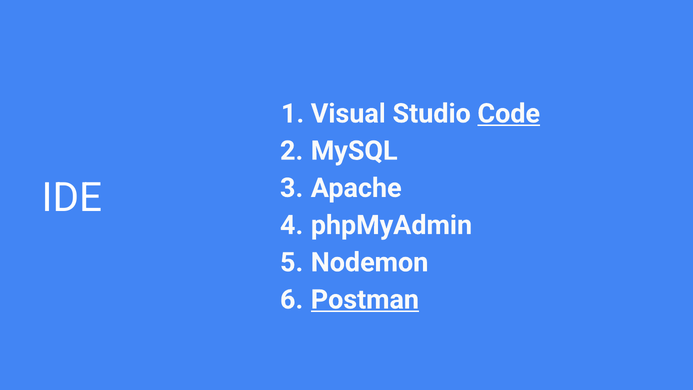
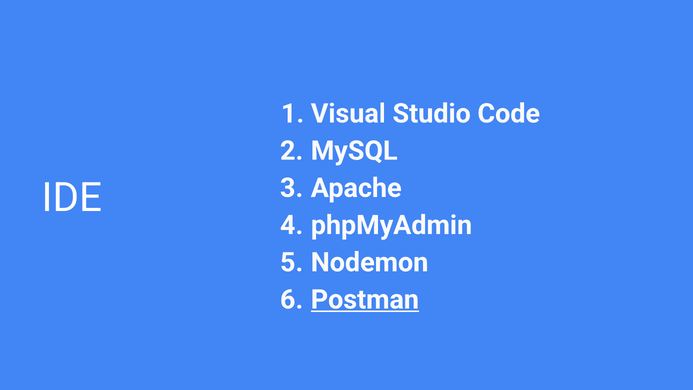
Code underline: present -> none
